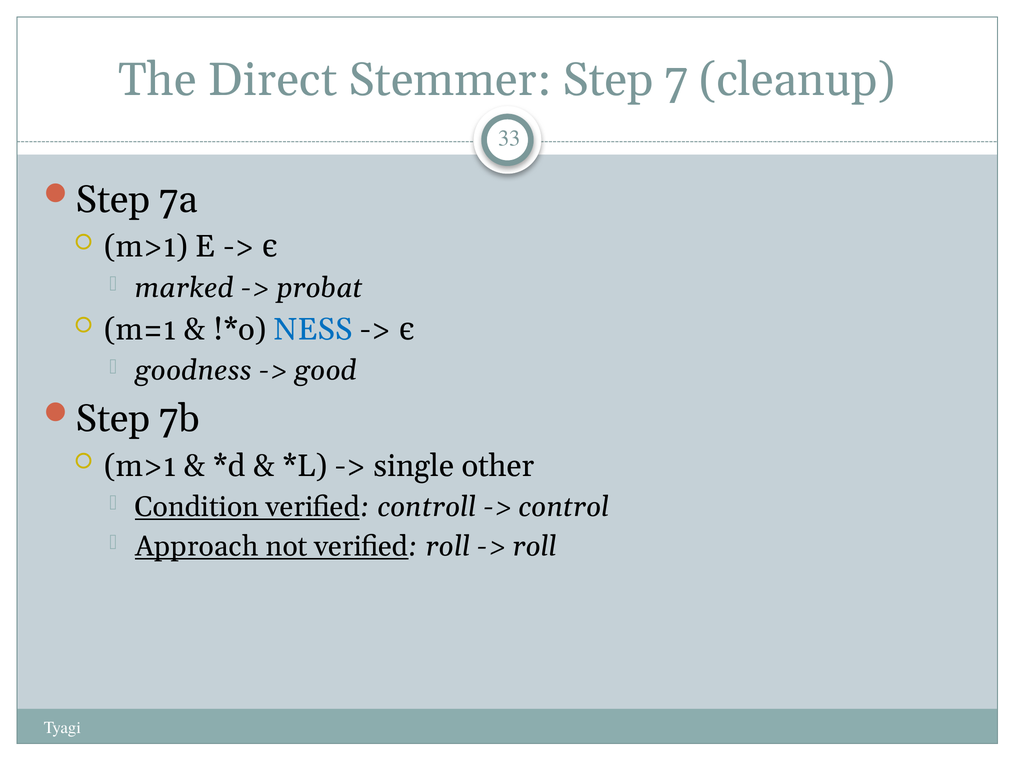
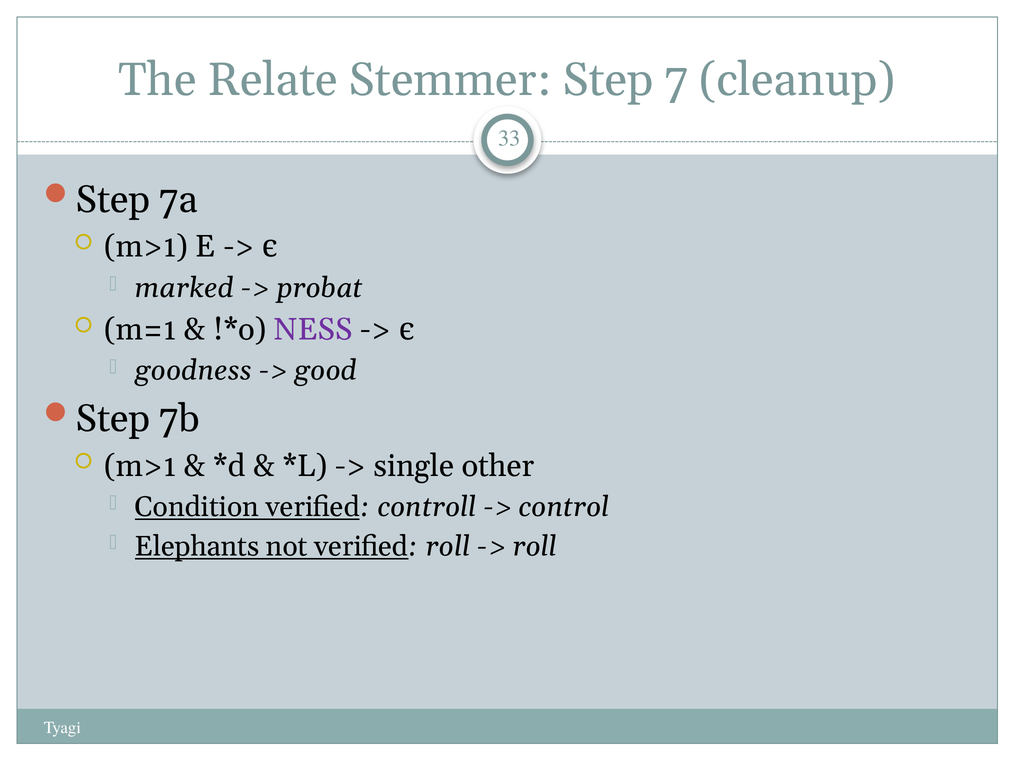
Direct: Direct -> Relate
NESS colour: blue -> purple
Approach: Approach -> Elephants
